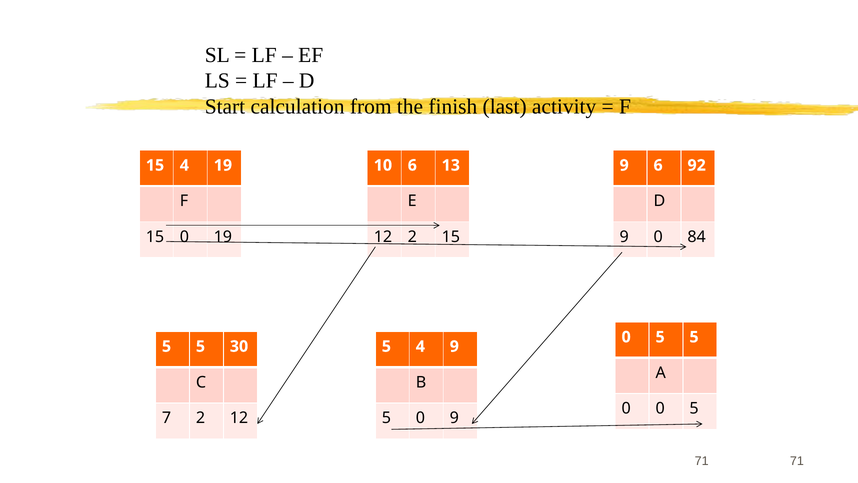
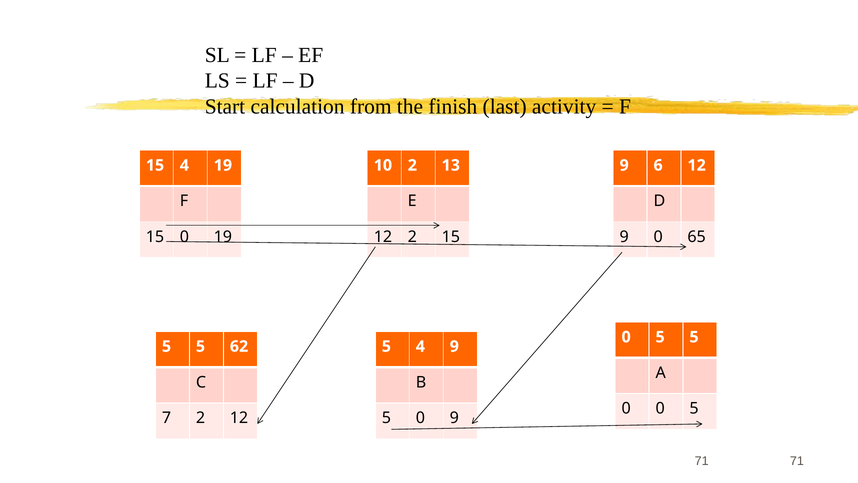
10 6: 6 -> 2
6 92: 92 -> 12
84: 84 -> 65
30: 30 -> 62
